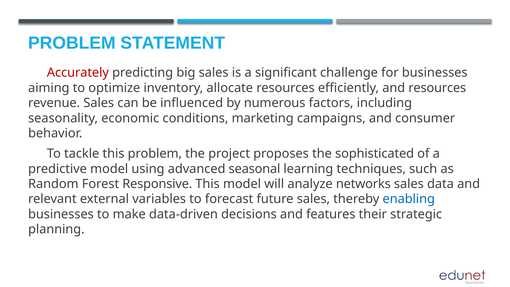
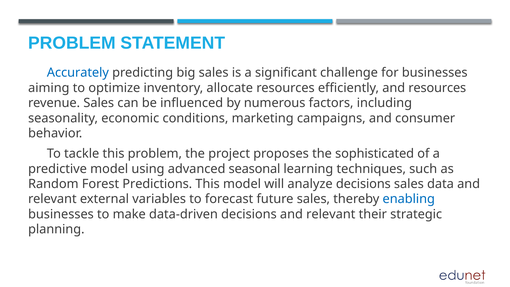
Accurately colour: red -> blue
Responsive: Responsive -> Predictions
analyze networks: networks -> decisions
decisions and features: features -> relevant
